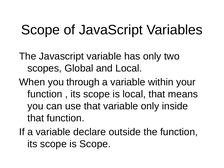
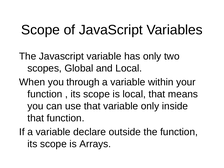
is Scope: Scope -> Arrays
